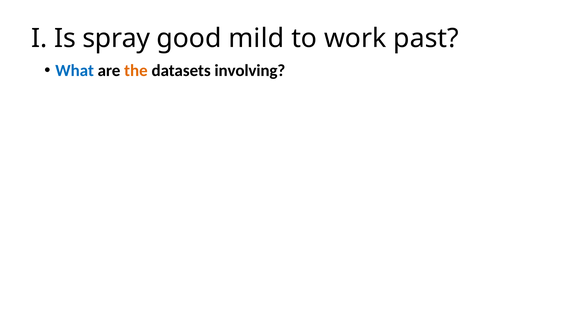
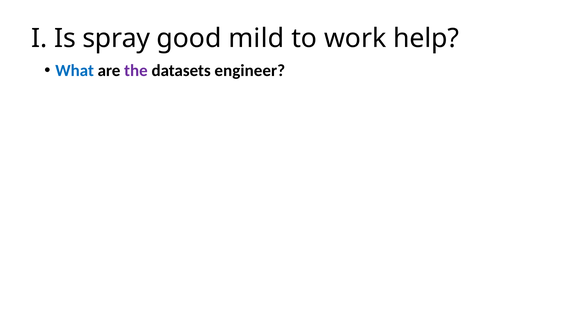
past: past -> help
the colour: orange -> purple
involving: involving -> engineer
